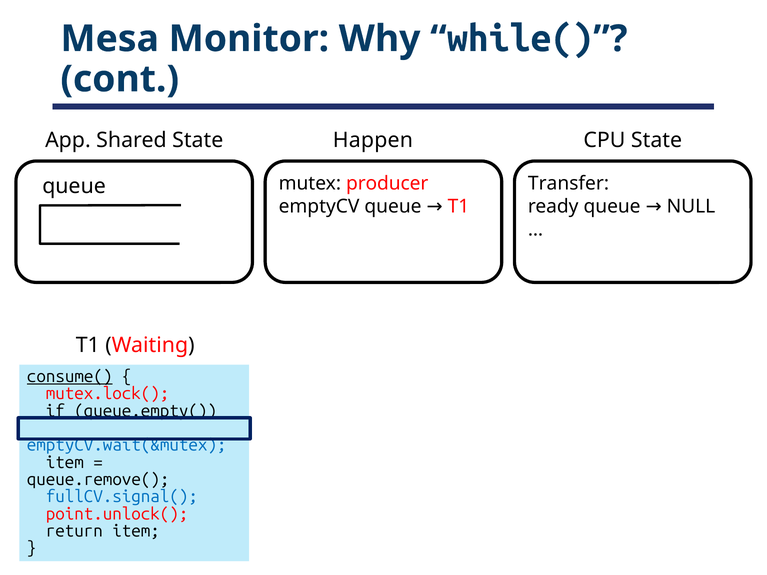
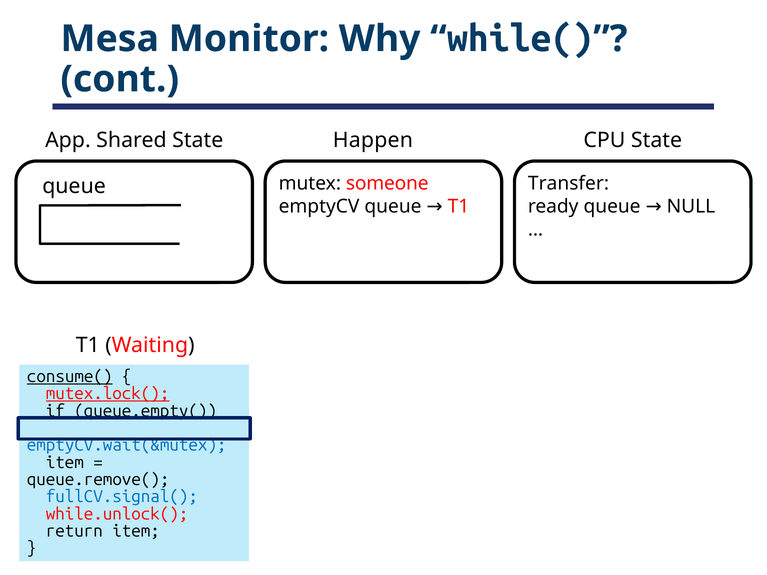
producer: producer -> someone
mutex.lock( underline: none -> present
point.unlock(: point.unlock( -> while.unlock(
